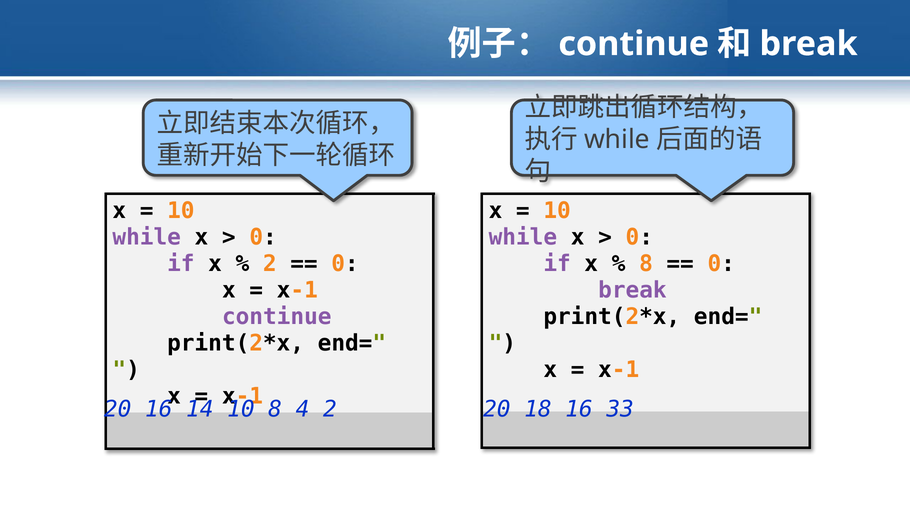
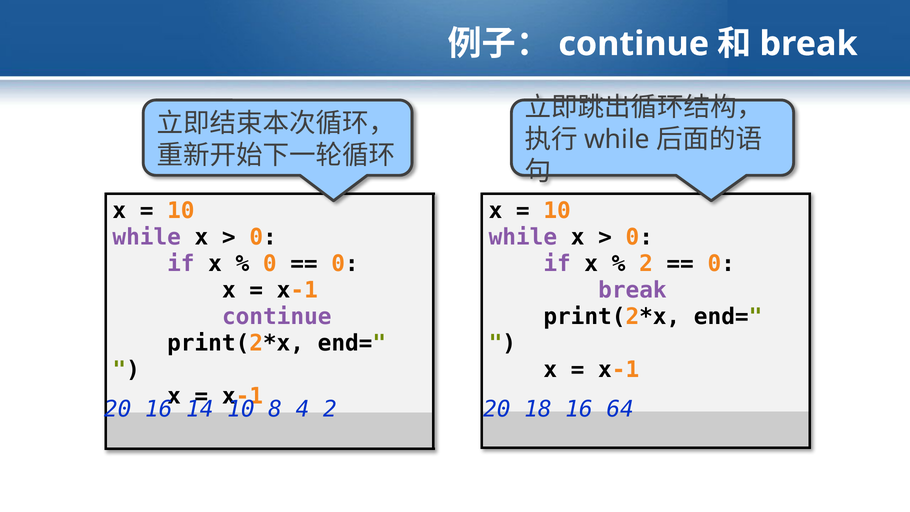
2 at (270, 264): 2 -> 0
8 at (646, 264): 8 -> 2
33: 33 -> 64
